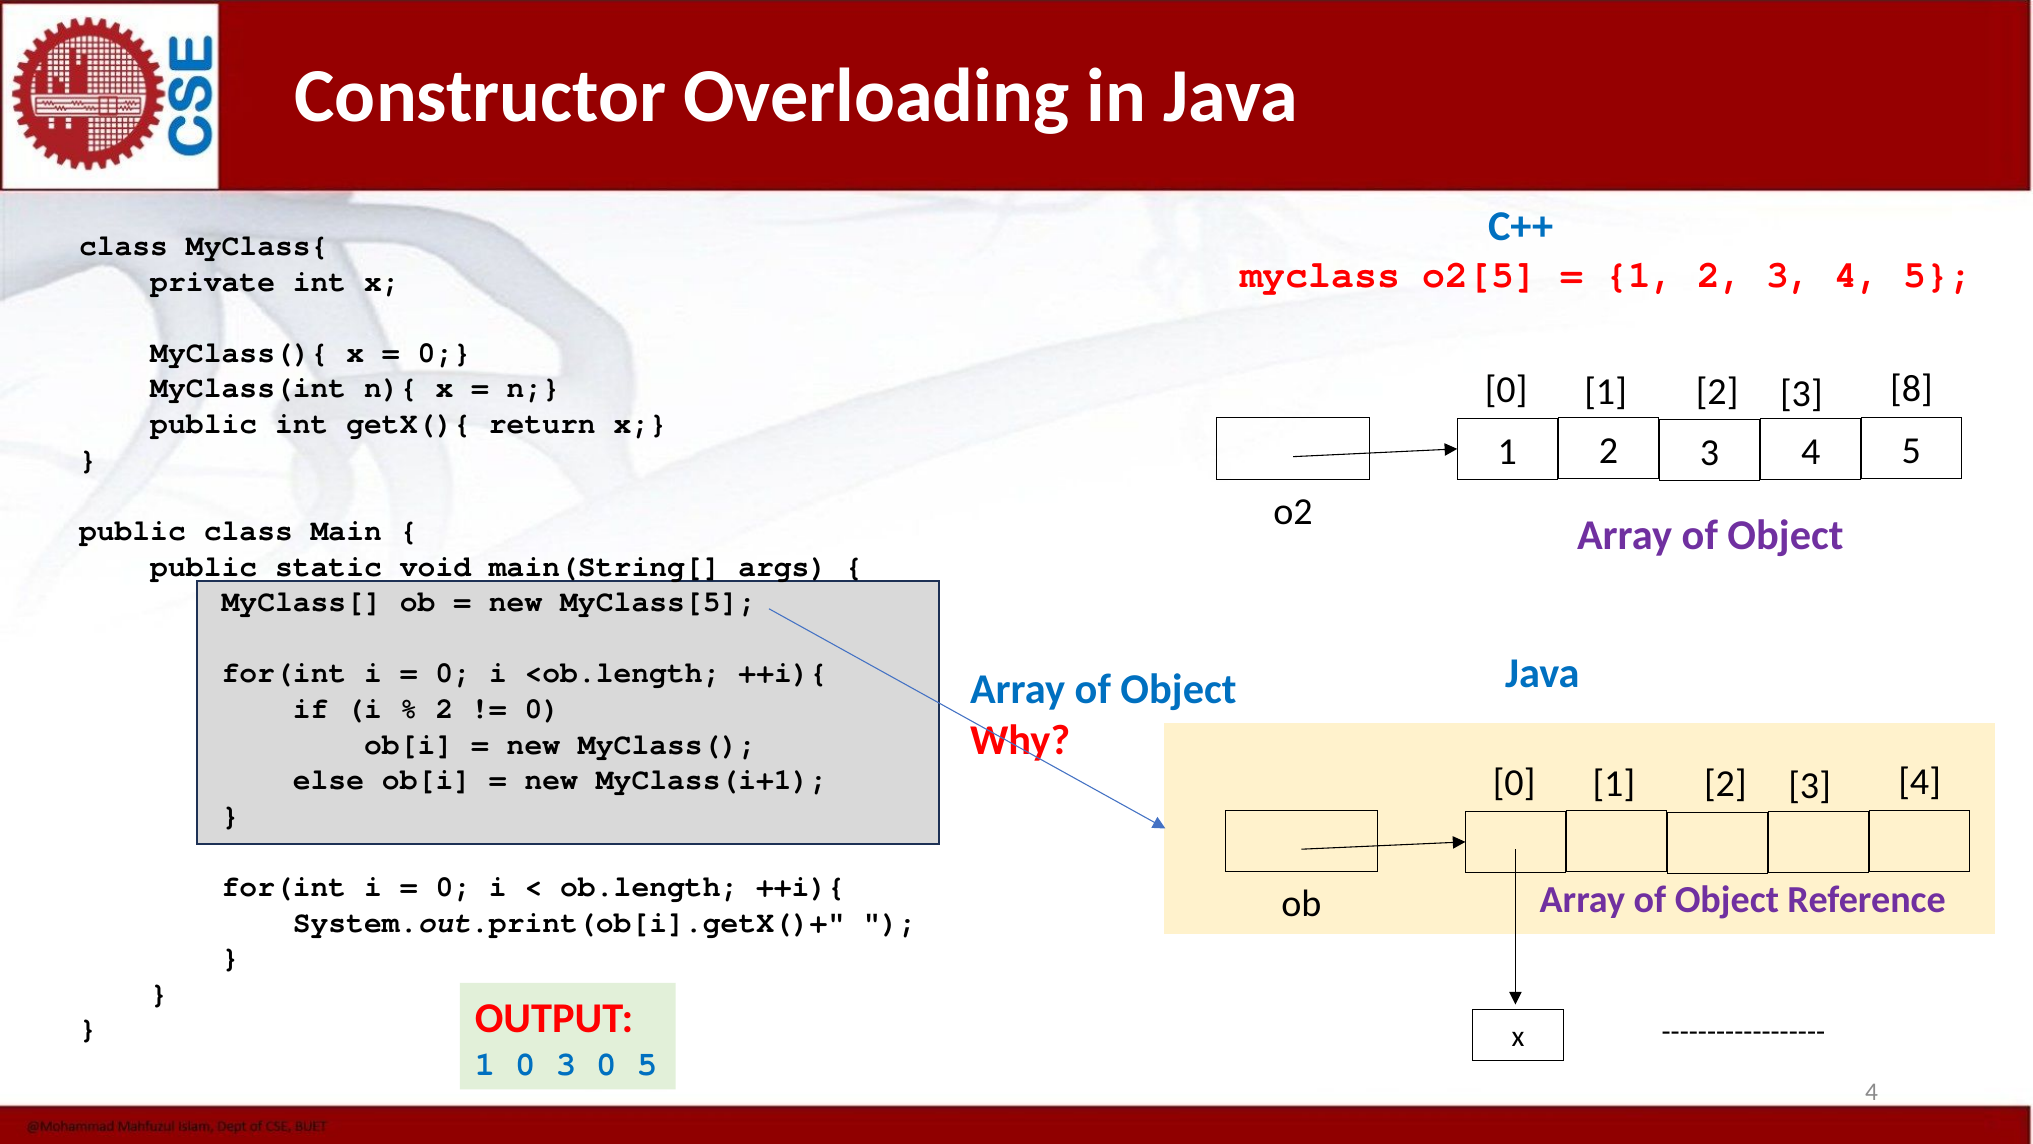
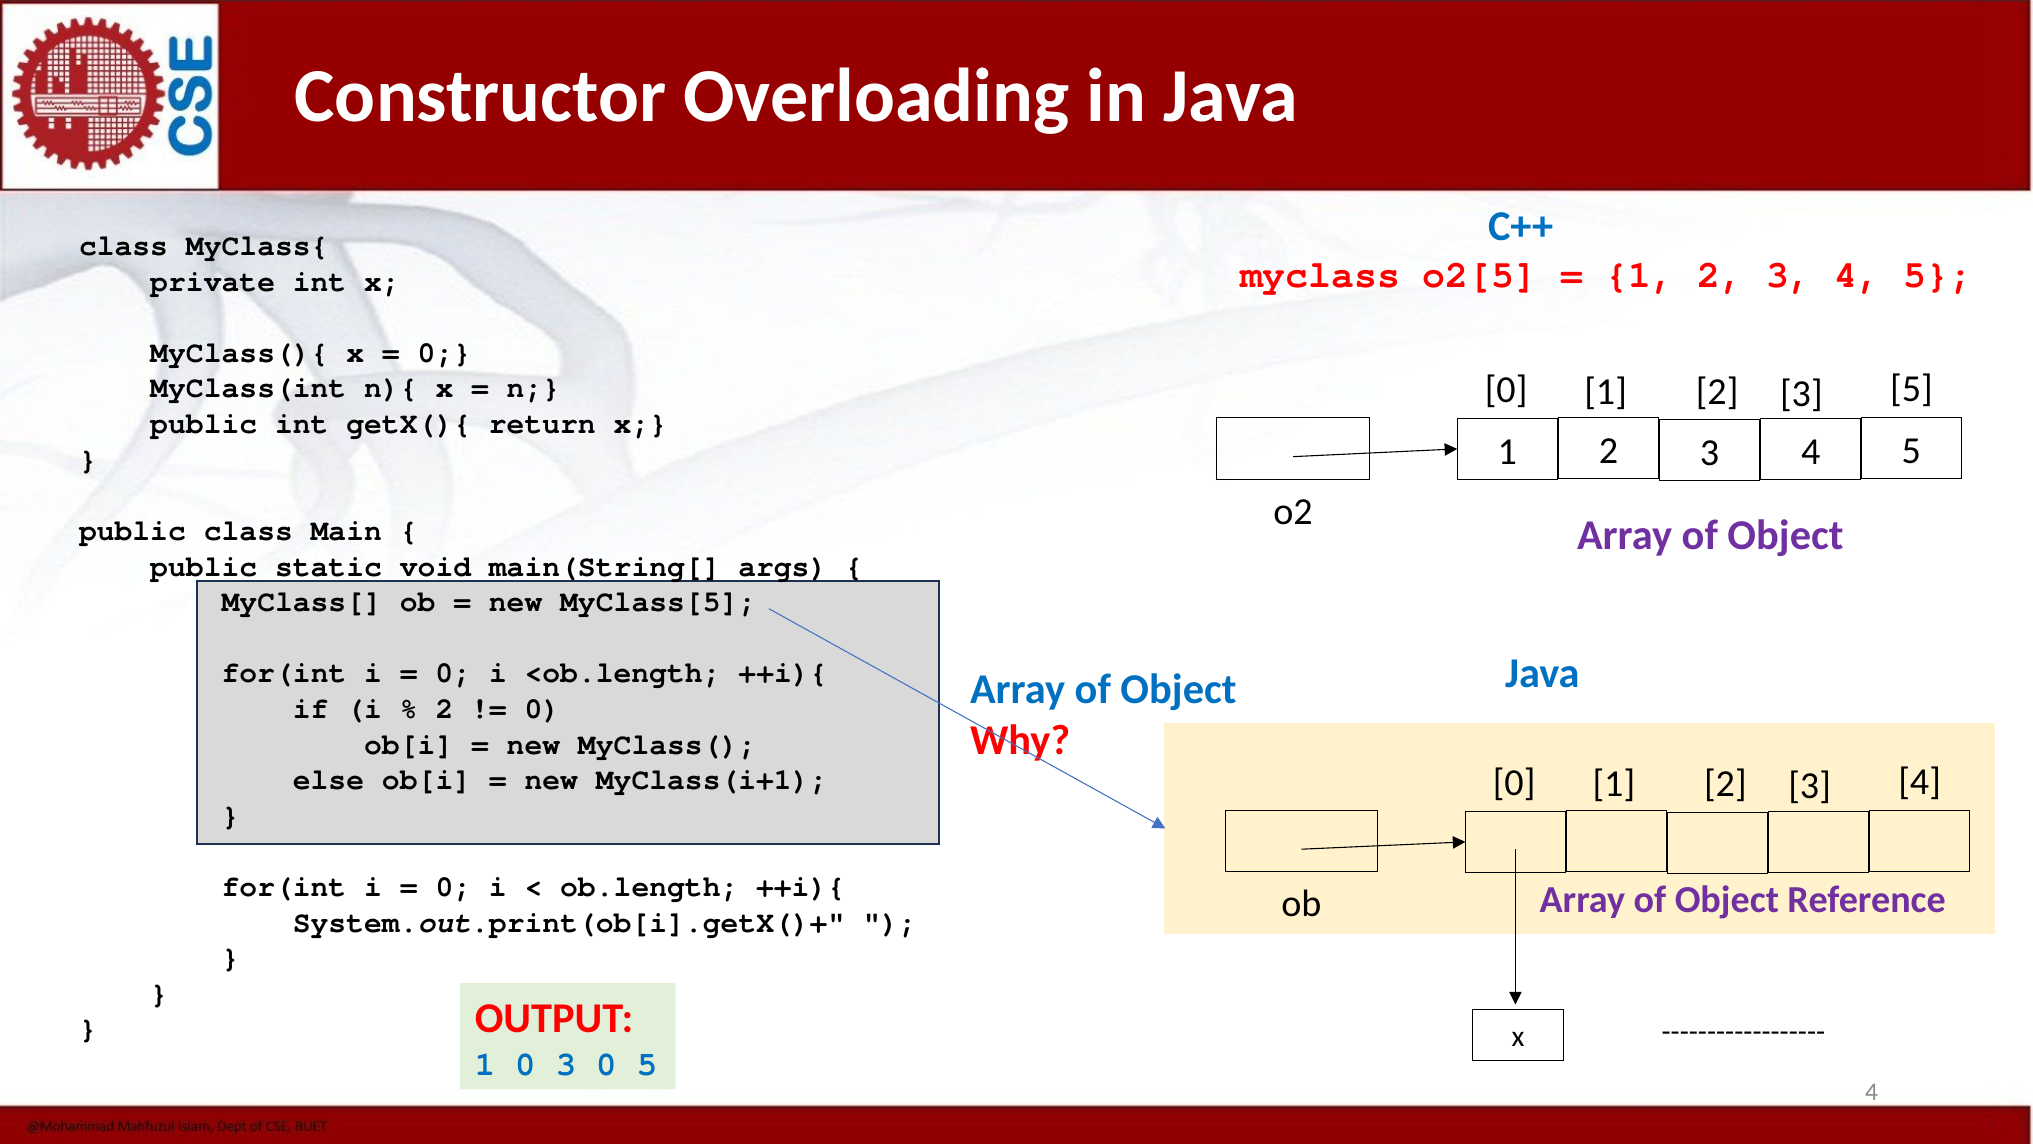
3 8: 8 -> 5
